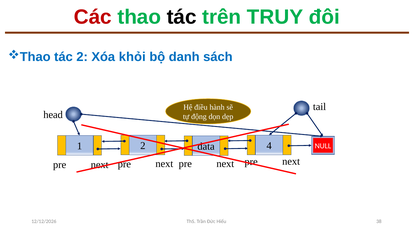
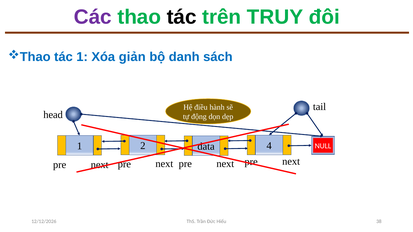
Các colour: red -> purple
tác 2: 2 -> 1
khỏi: khỏi -> giản
